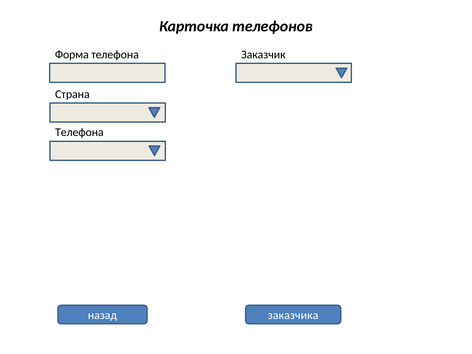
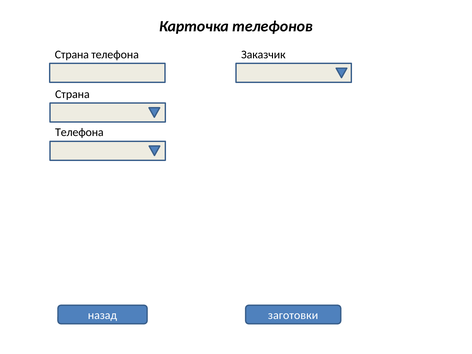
Форма at (72, 55): Форма -> Страна
заказчика: заказчика -> заготовки
